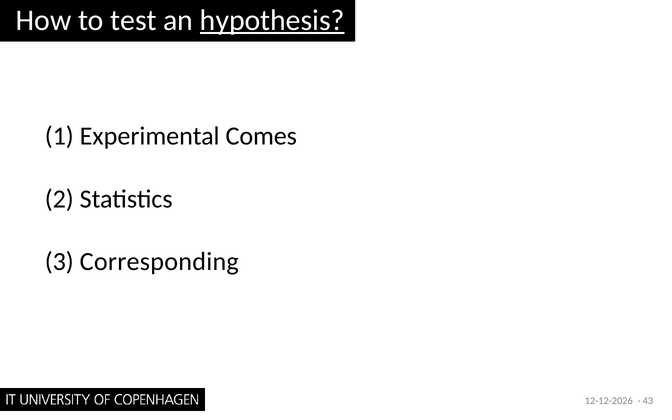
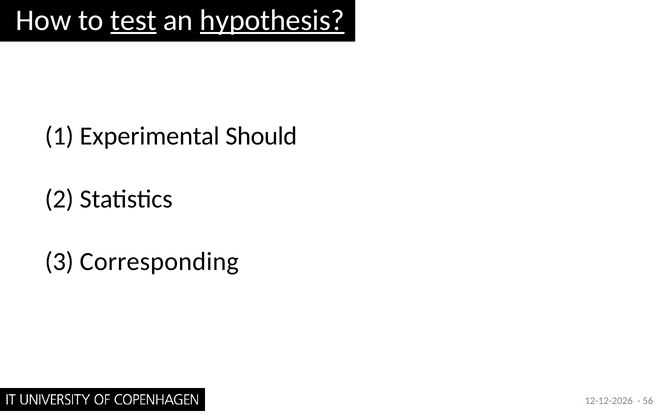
test underline: none -> present
Comes: Comes -> Should
43: 43 -> 56
